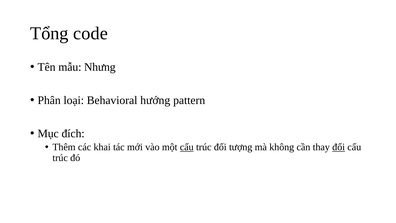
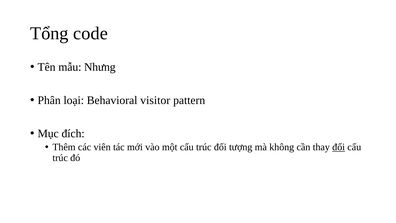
hướng: hướng -> visitor
khai: khai -> viên
cấu at (187, 147) underline: present -> none
